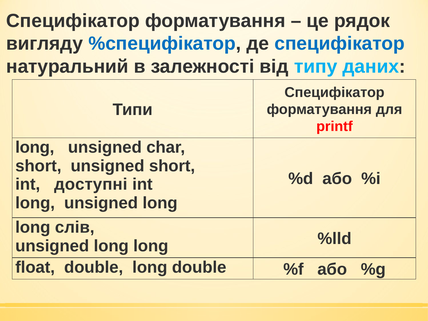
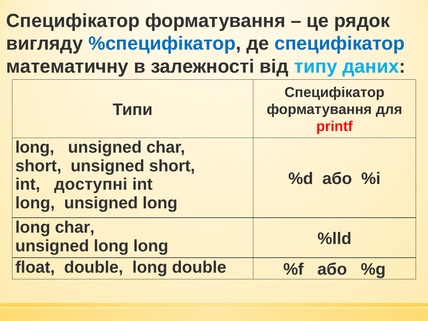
натуральний: натуральний -> математичну
long слів: слів -> char
